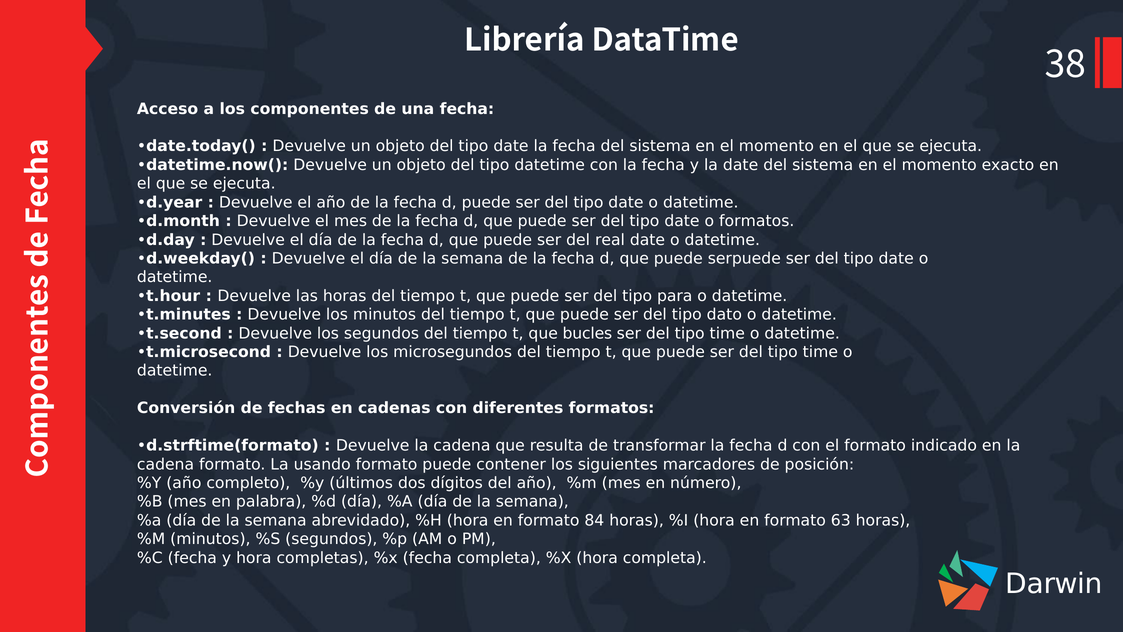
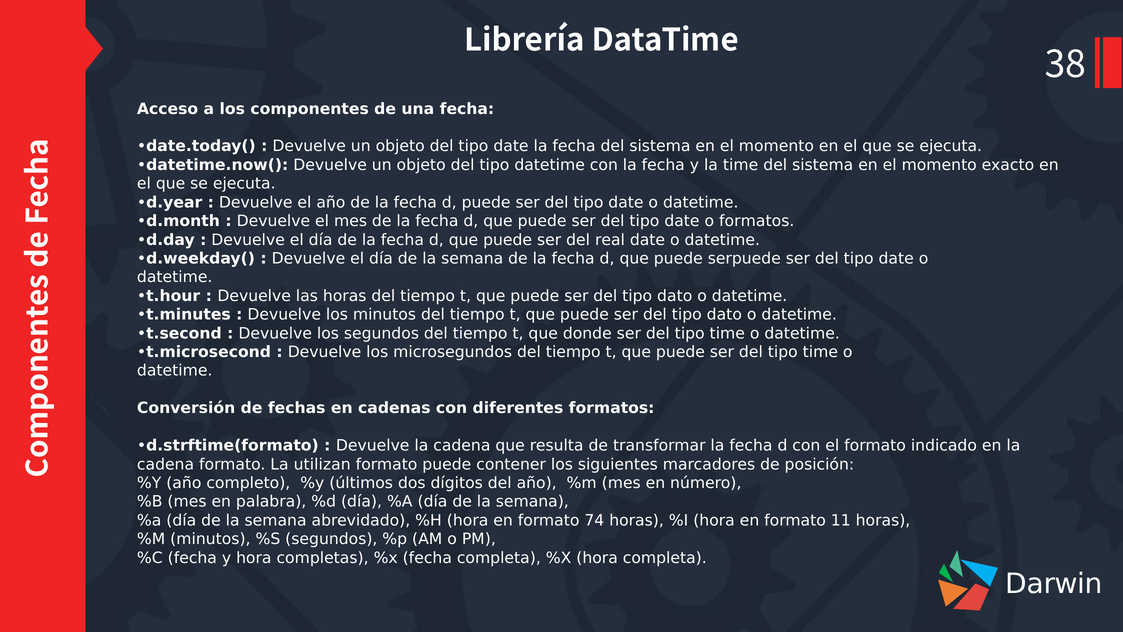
la date: date -> time
para at (675, 296): para -> dato
bucles: bucles -> donde
usando: usando -> utilizan
84: 84 -> 74
63: 63 -> 11
